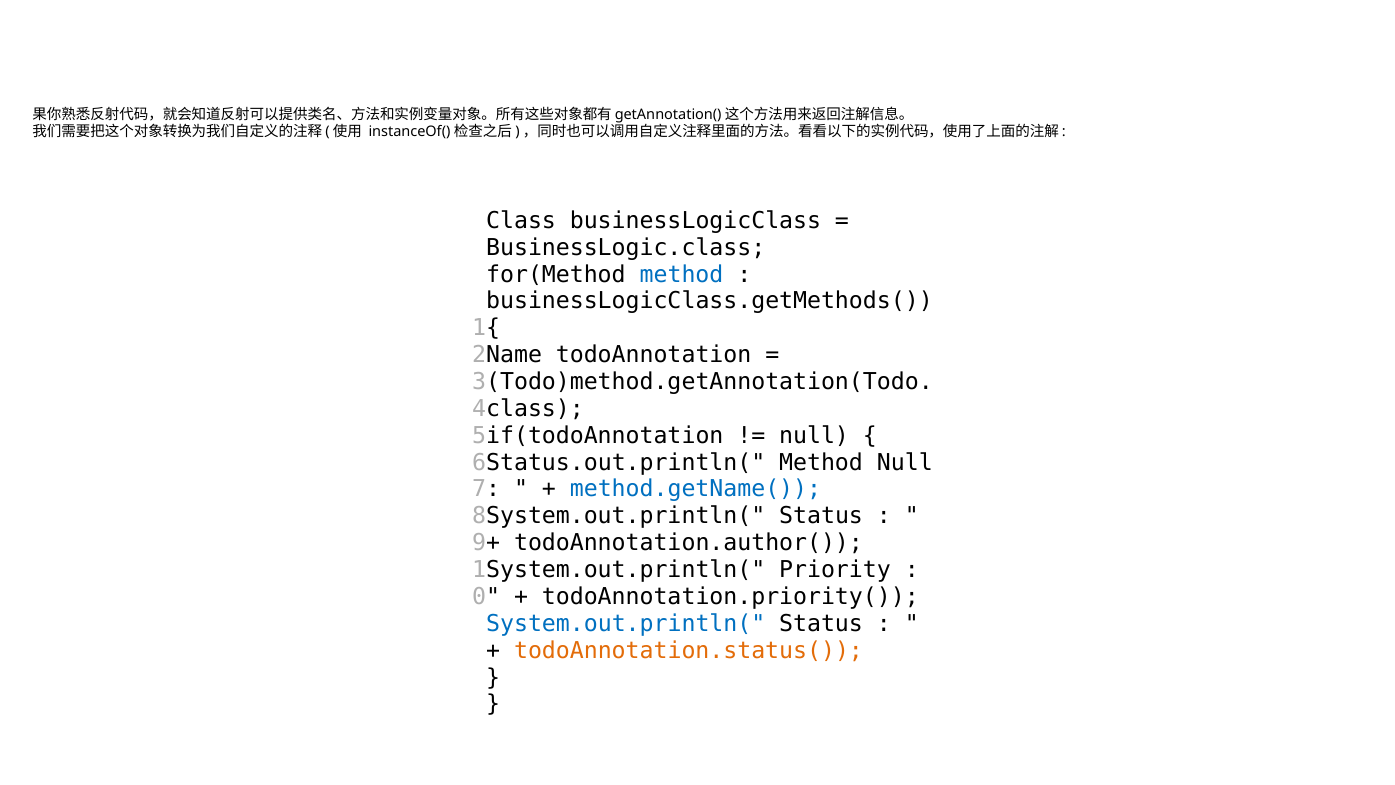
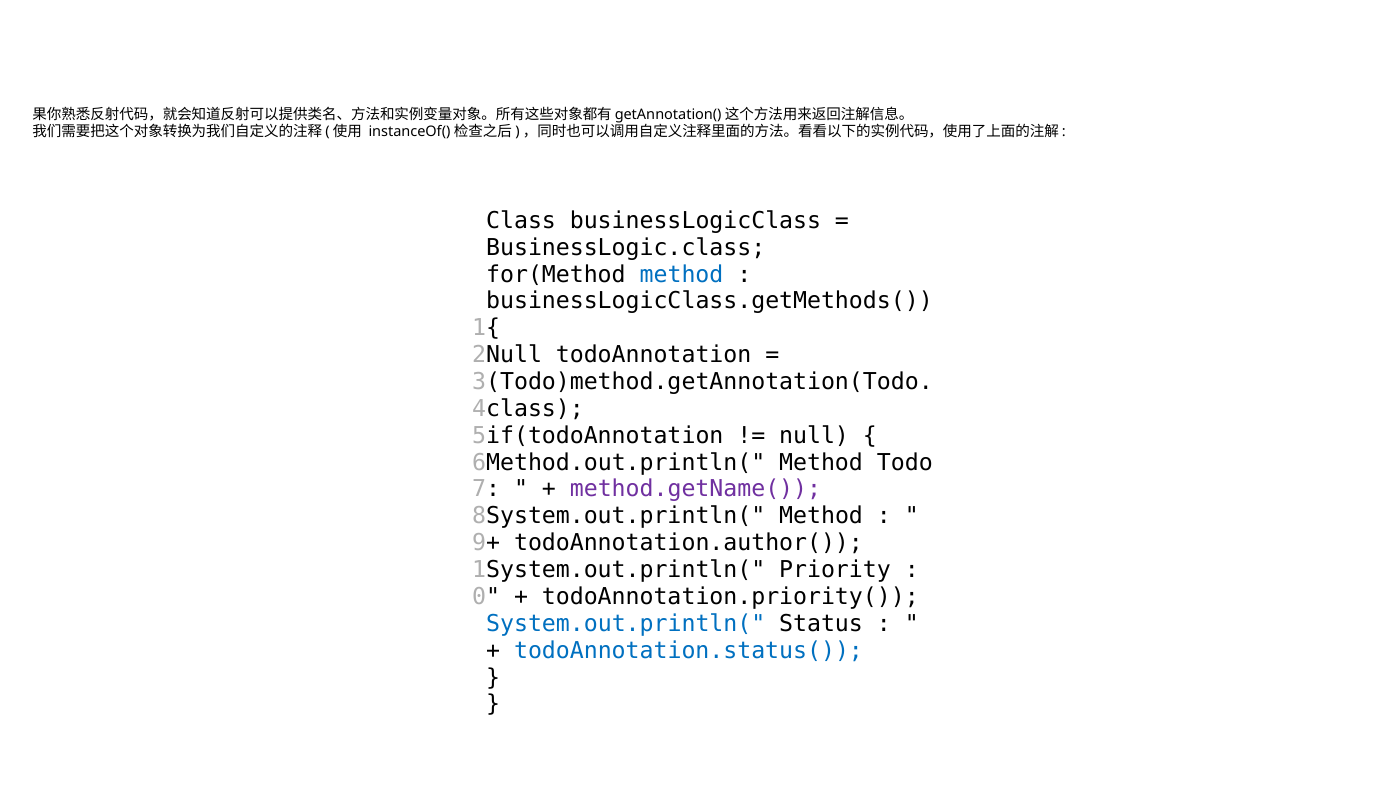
Name at (514, 355): Name -> Null
Status.out.println(: Status.out.println( -> Method.out.println(
Method Null: Null -> Todo
method.getName( colour: blue -> purple
Status at (821, 516): Status -> Method
todoAnnotation.status( colour: orange -> blue
